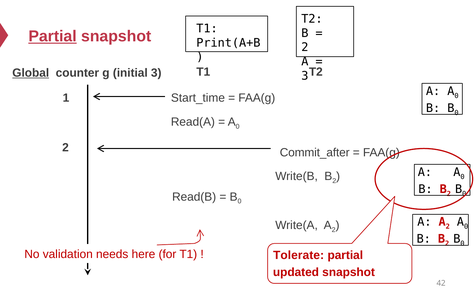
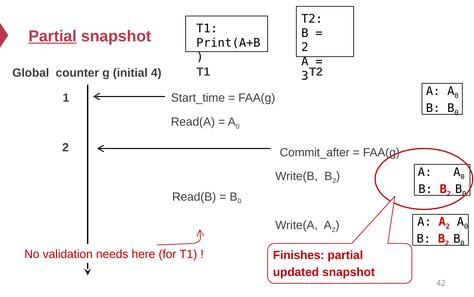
Global underline: present -> none
initial 3: 3 -> 4
Tolerate: Tolerate -> Finishes
